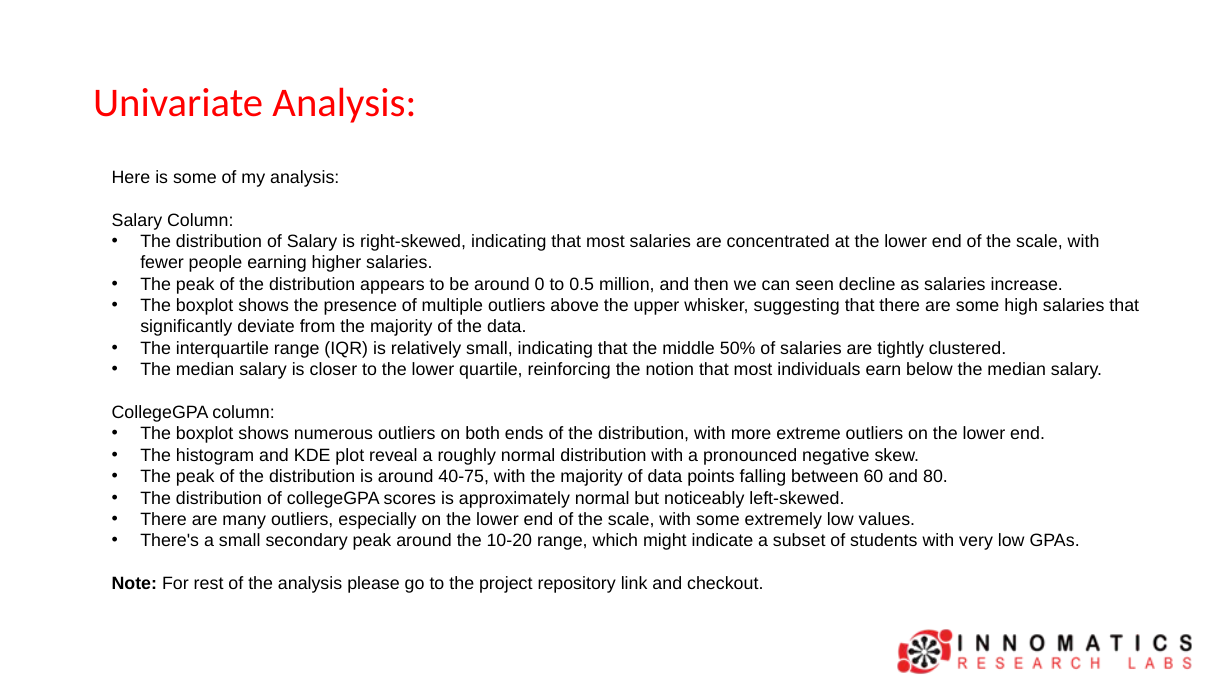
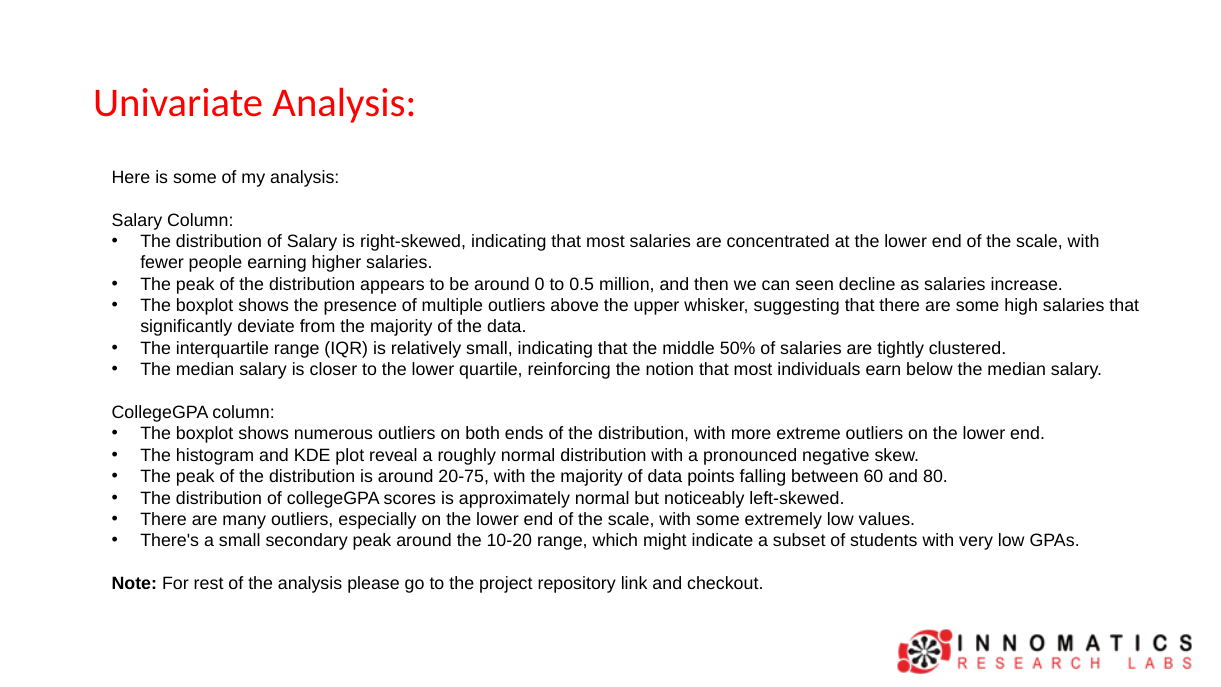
40-75: 40-75 -> 20-75
